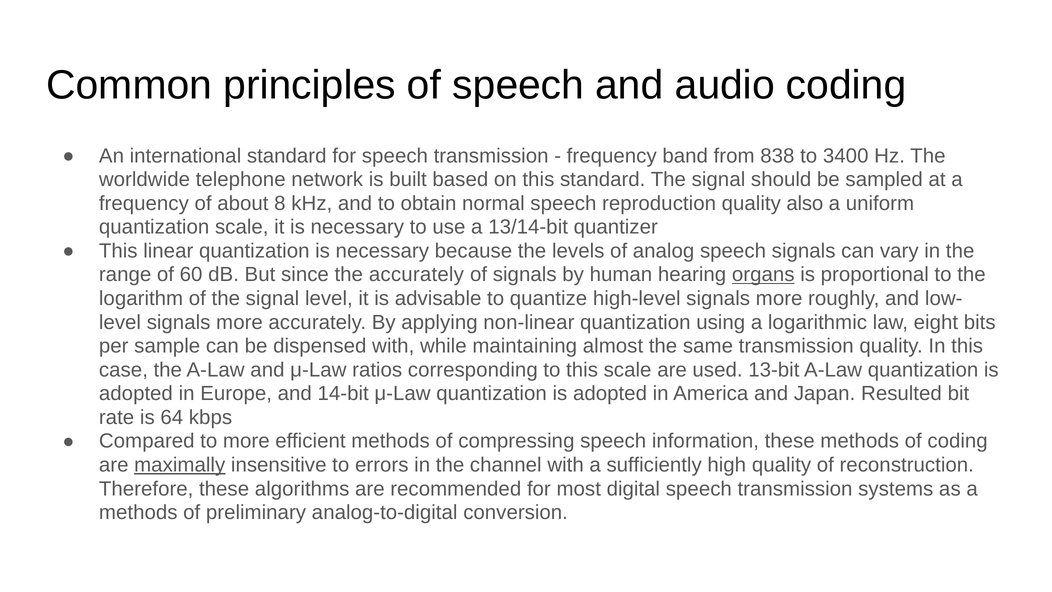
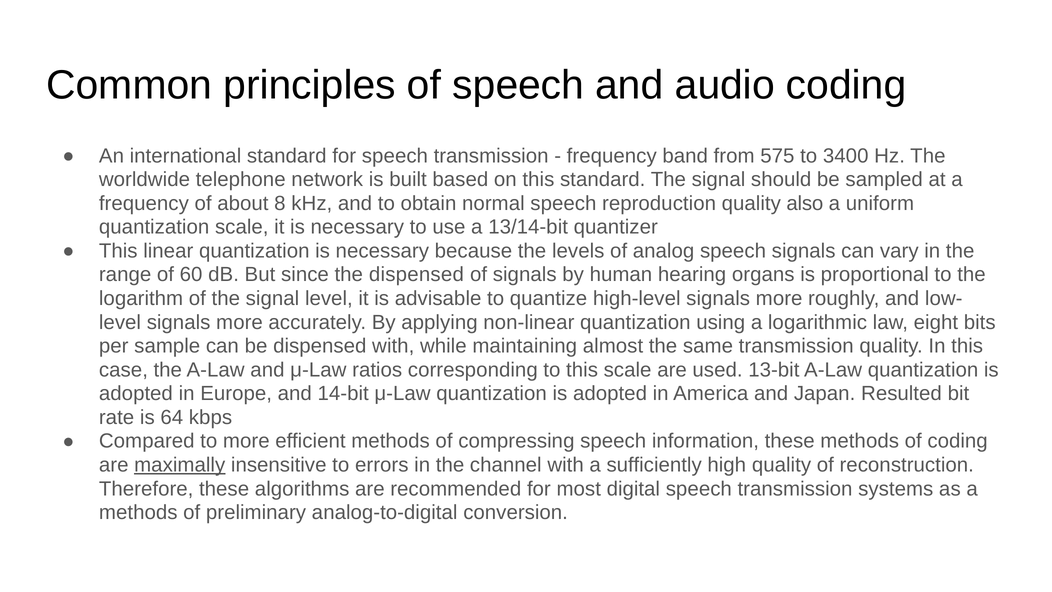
838: 838 -> 575
the accurately: accurately -> dispensed
organs underline: present -> none
